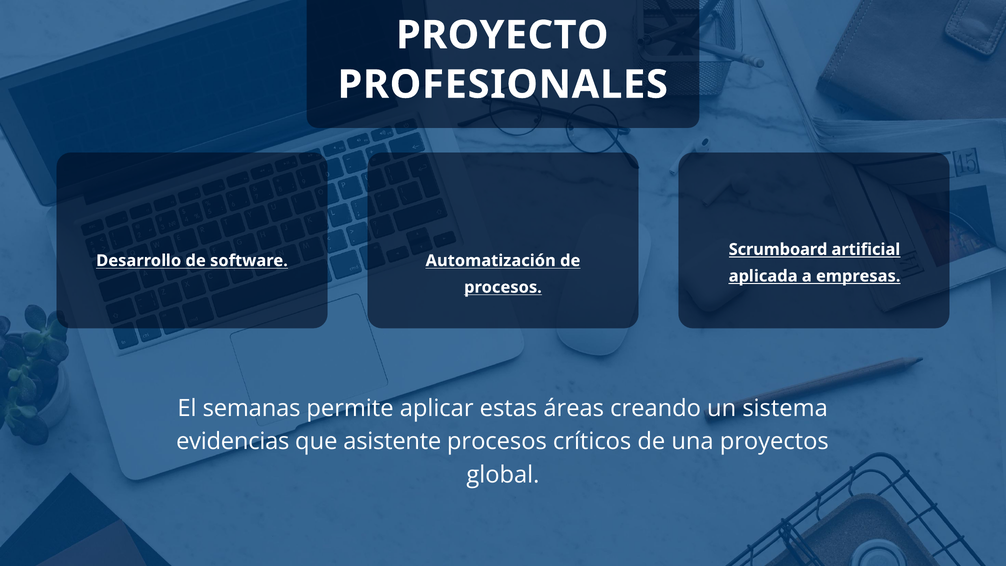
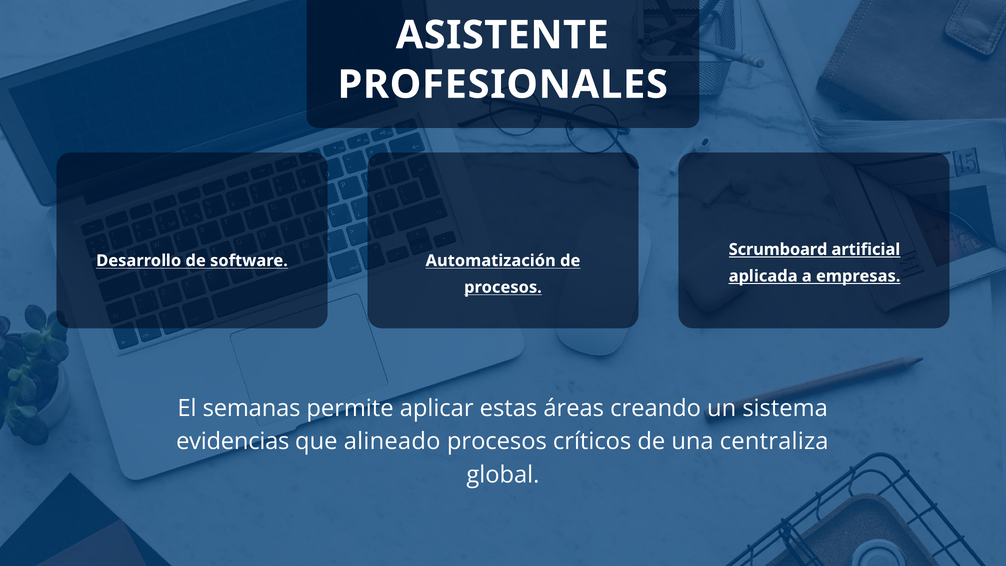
PROYECTO: PROYECTO -> ASISTENTE
asistente: asistente -> alineado
proyectos: proyectos -> centraliza
